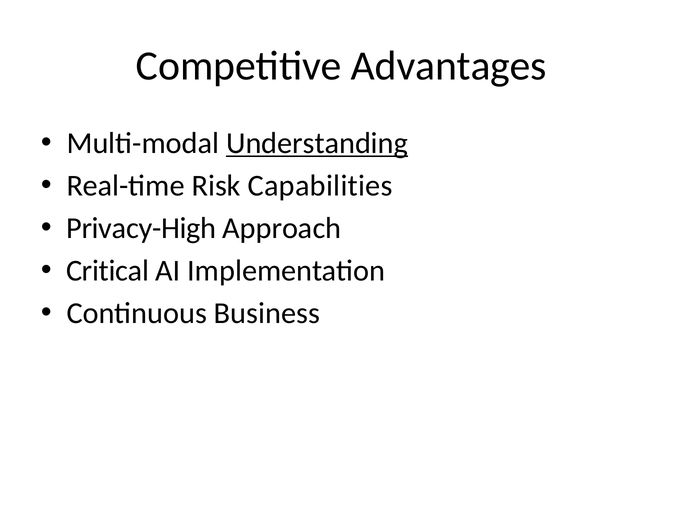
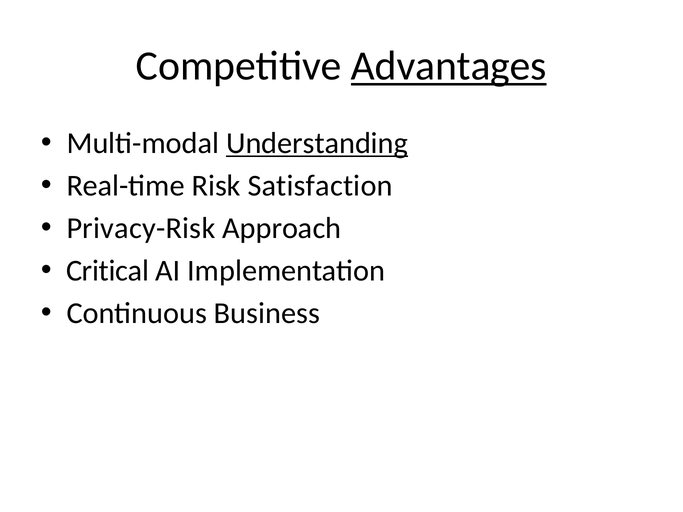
Advantages underline: none -> present
Capabilities: Capabilities -> Satisfaction
Privacy-High: Privacy-High -> Privacy-Risk
